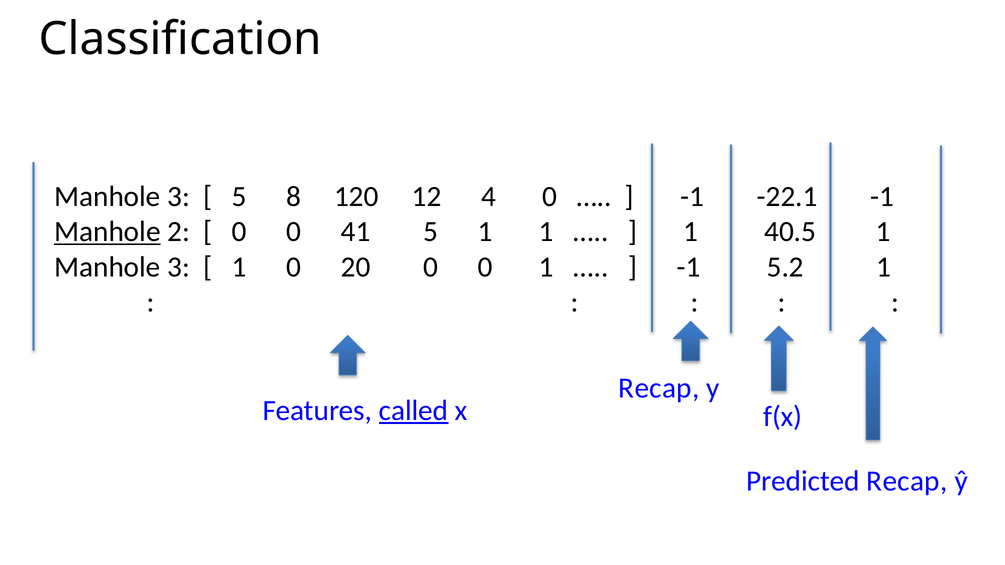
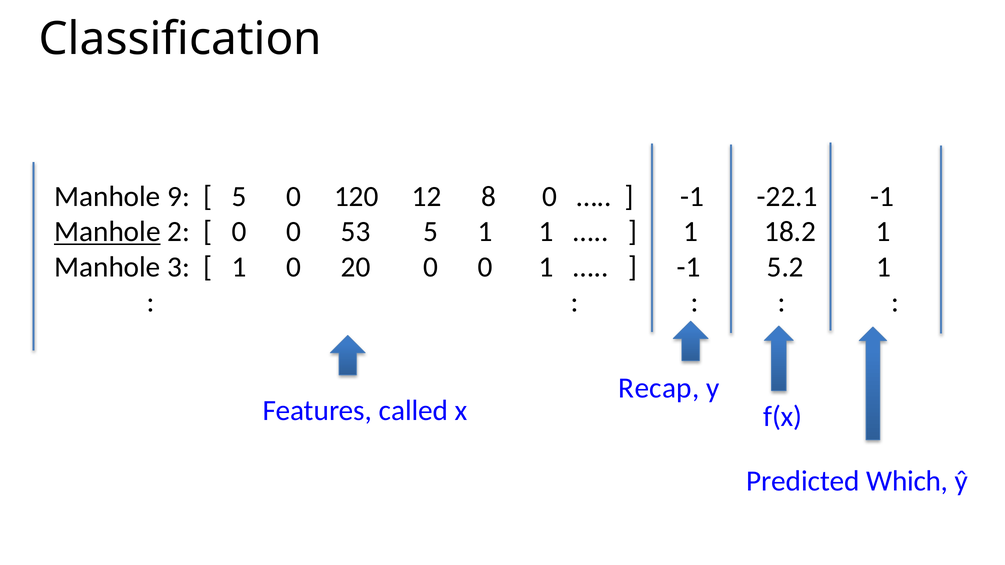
3 at (179, 197): 3 -> 9
5 8: 8 -> 0
4: 4 -> 8
41: 41 -> 53
40.5: 40.5 -> 18.2
called underline: present -> none
Predicted Recap: Recap -> Which
